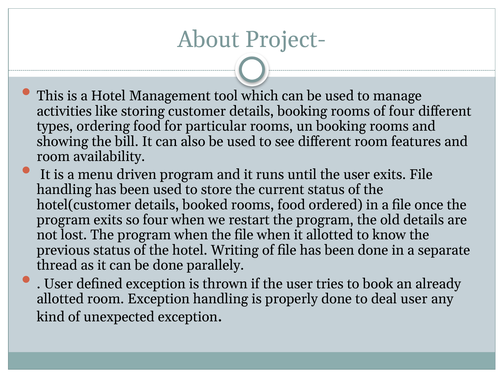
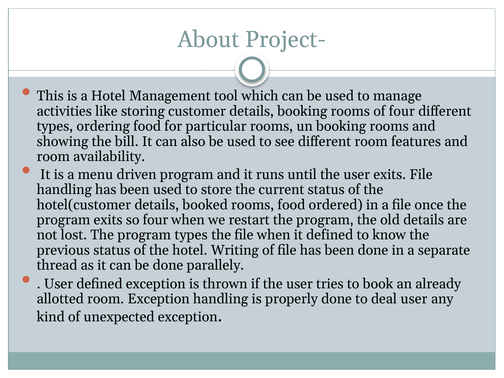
program when: when -> types
it allotted: allotted -> defined
